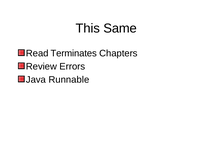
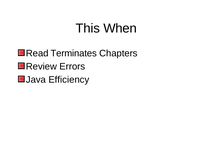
Same: Same -> When
Runnable: Runnable -> Efficiency
